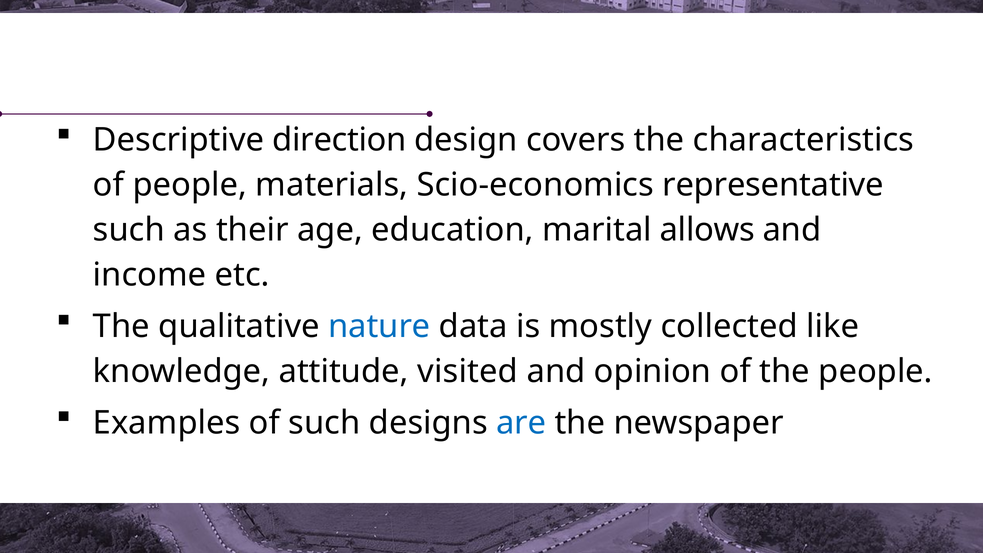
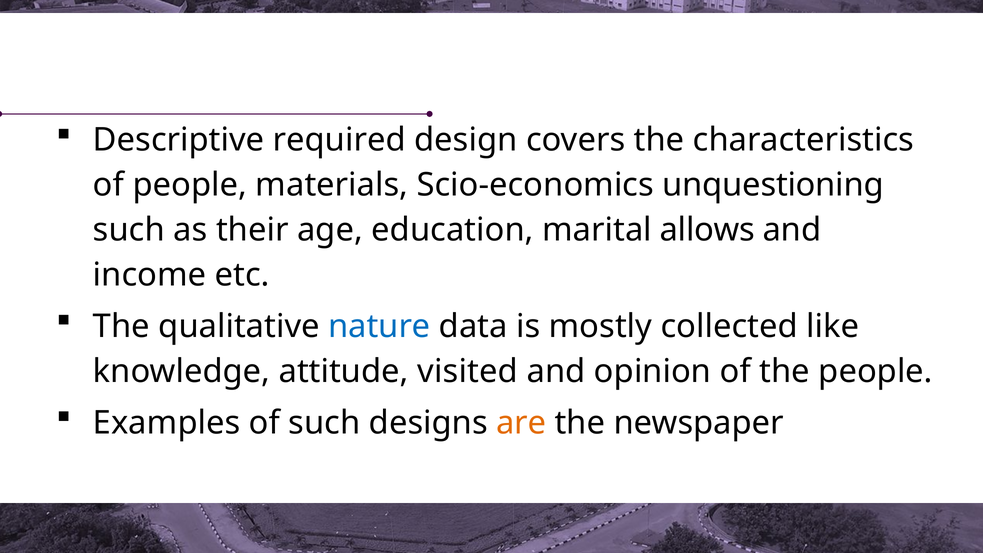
direction: direction -> required
representative: representative -> unquestioning
are colour: blue -> orange
